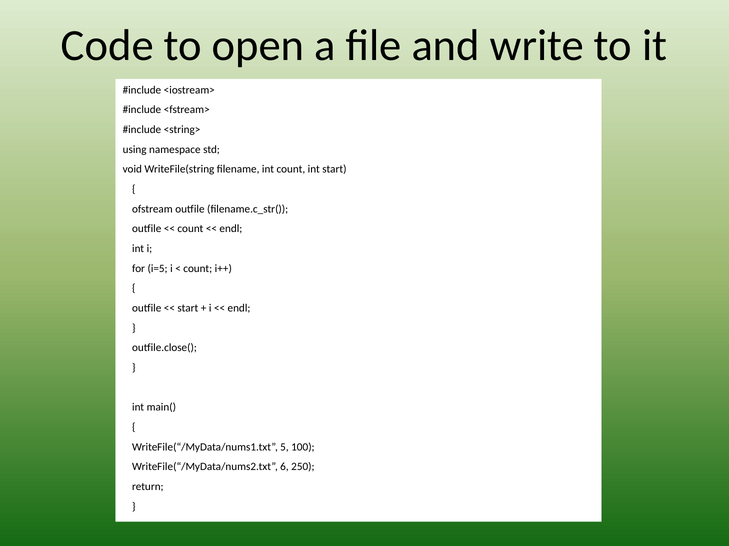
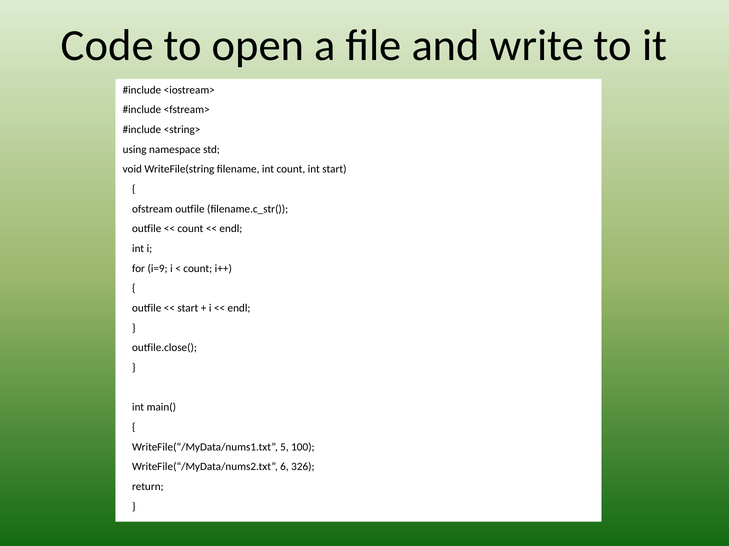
i=5: i=5 -> i=9
250: 250 -> 326
